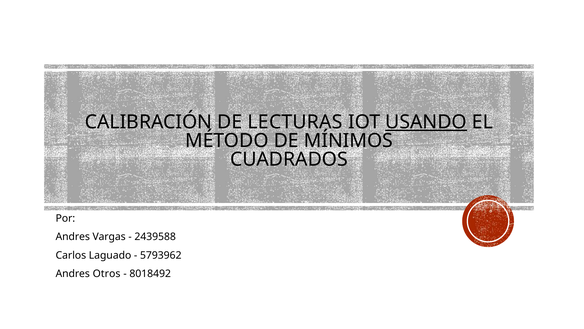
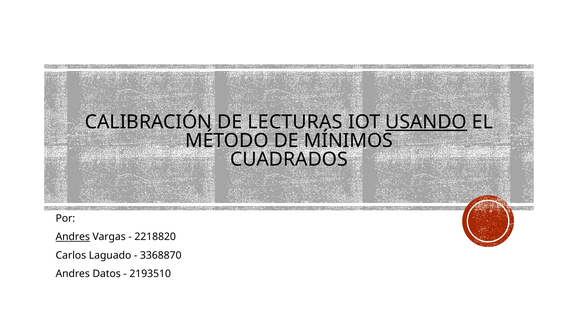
Andres at (73, 236) underline: none -> present
2439588: 2439588 -> 2218820
5793962: 5793962 -> 3368870
Otros: Otros -> Datos
8018492: 8018492 -> 2193510
